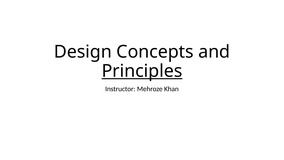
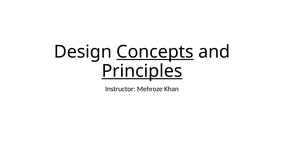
Concepts underline: none -> present
